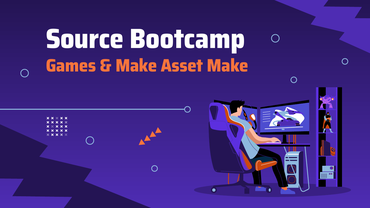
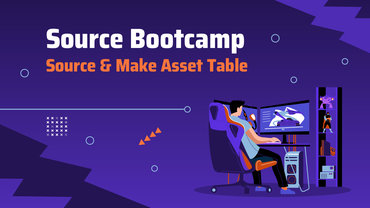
Games at (71, 66): Games -> Source
Asset Make: Make -> Table
